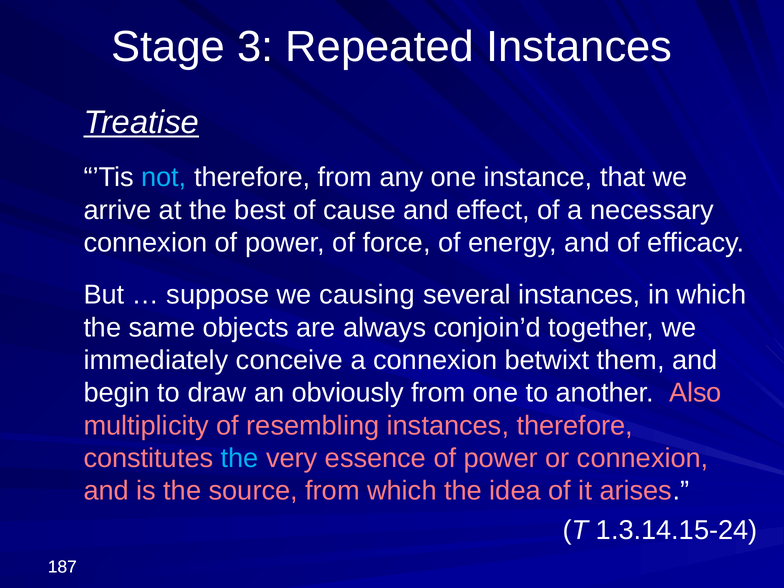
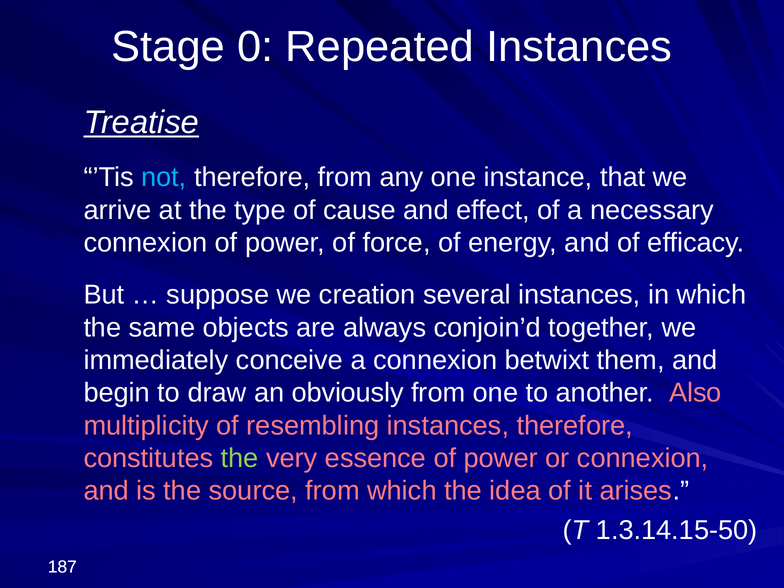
3: 3 -> 0
best: best -> type
causing: causing -> creation
the at (240, 458) colour: light blue -> light green
1.3.14.15-24: 1.3.14.15-24 -> 1.3.14.15-50
